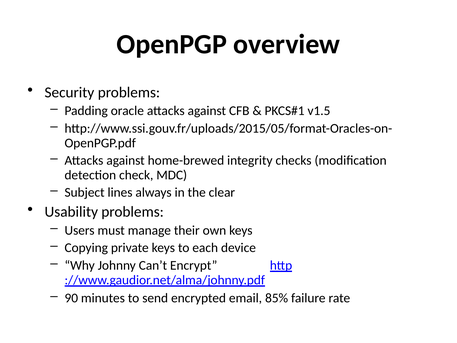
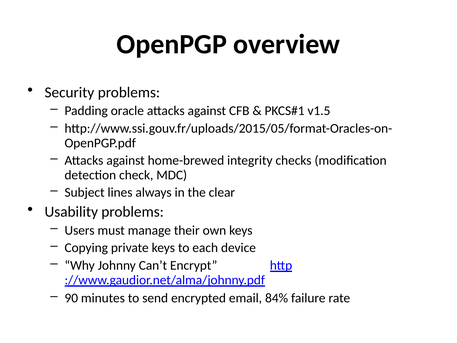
85%: 85% -> 84%
